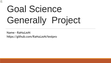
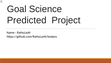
Generally: Generally -> Predicted
